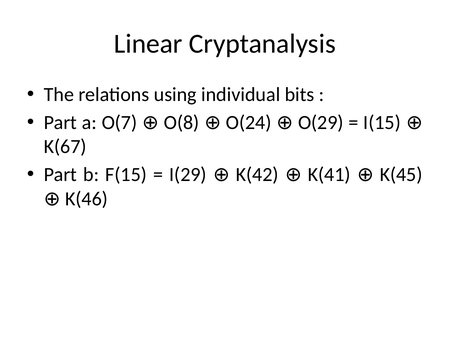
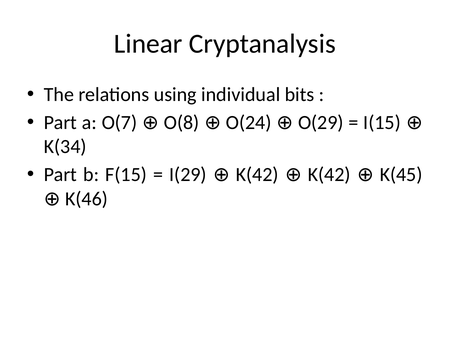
K(67: K(67 -> K(34
K(42 K(41: K(41 -> K(42
